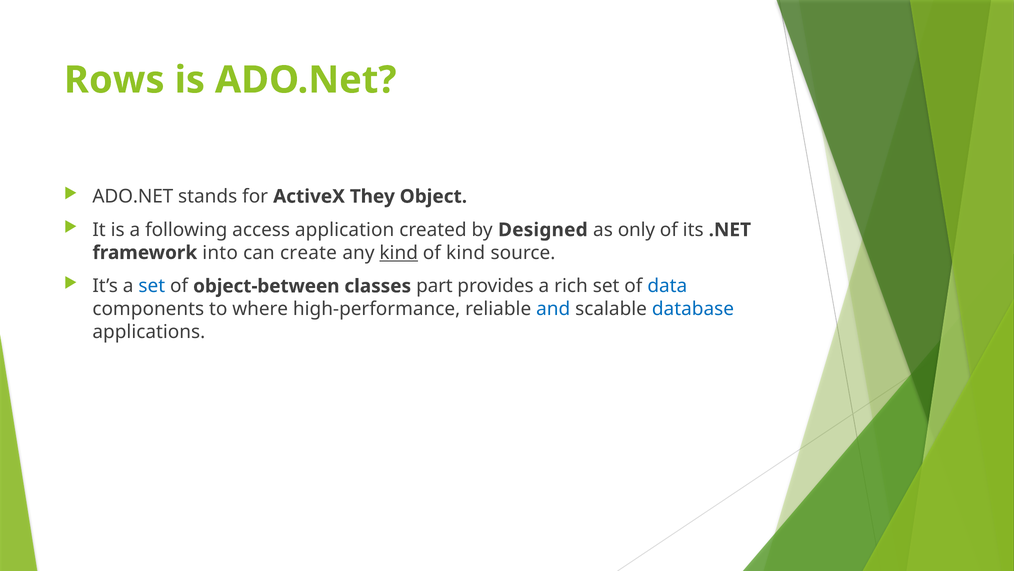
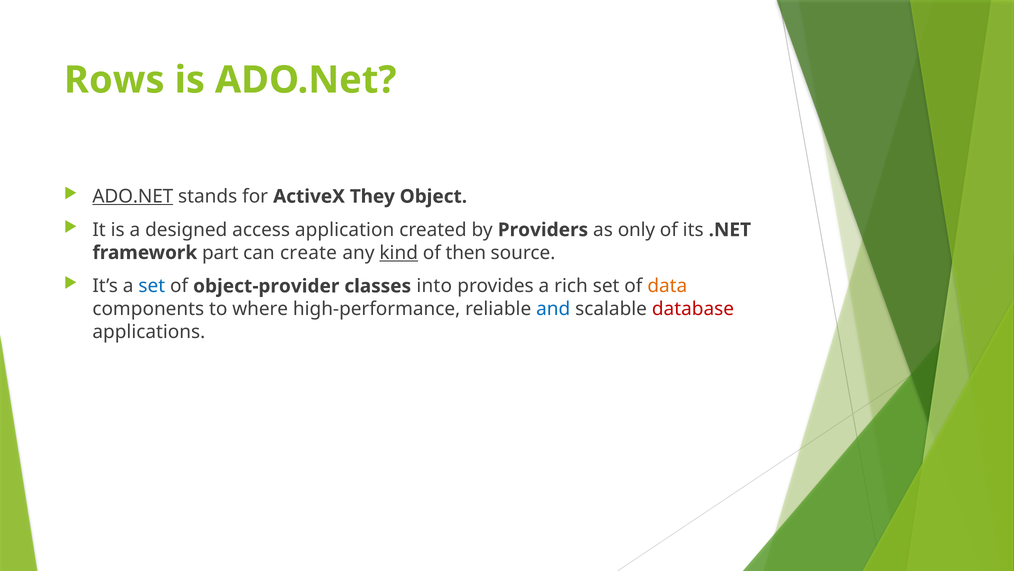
ADO.NET at (133, 196) underline: none -> present
following: following -> designed
Designed: Designed -> Providers
into: into -> part
of kind: kind -> then
object-between: object-between -> object-provider
part: part -> into
data colour: blue -> orange
database colour: blue -> red
